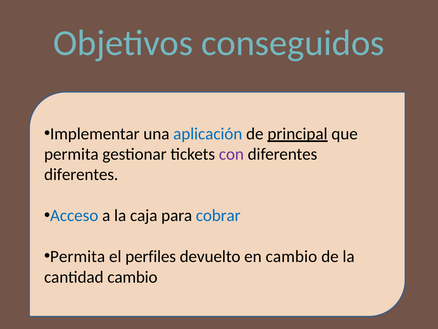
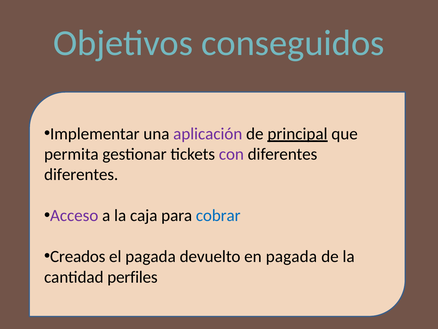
aplicación colour: blue -> purple
Acceso colour: blue -> purple
Permita at (78, 256): Permita -> Creados
el perfiles: perfiles -> pagada
en cambio: cambio -> pagada
cantidad cambio: cambio -> perfiles
